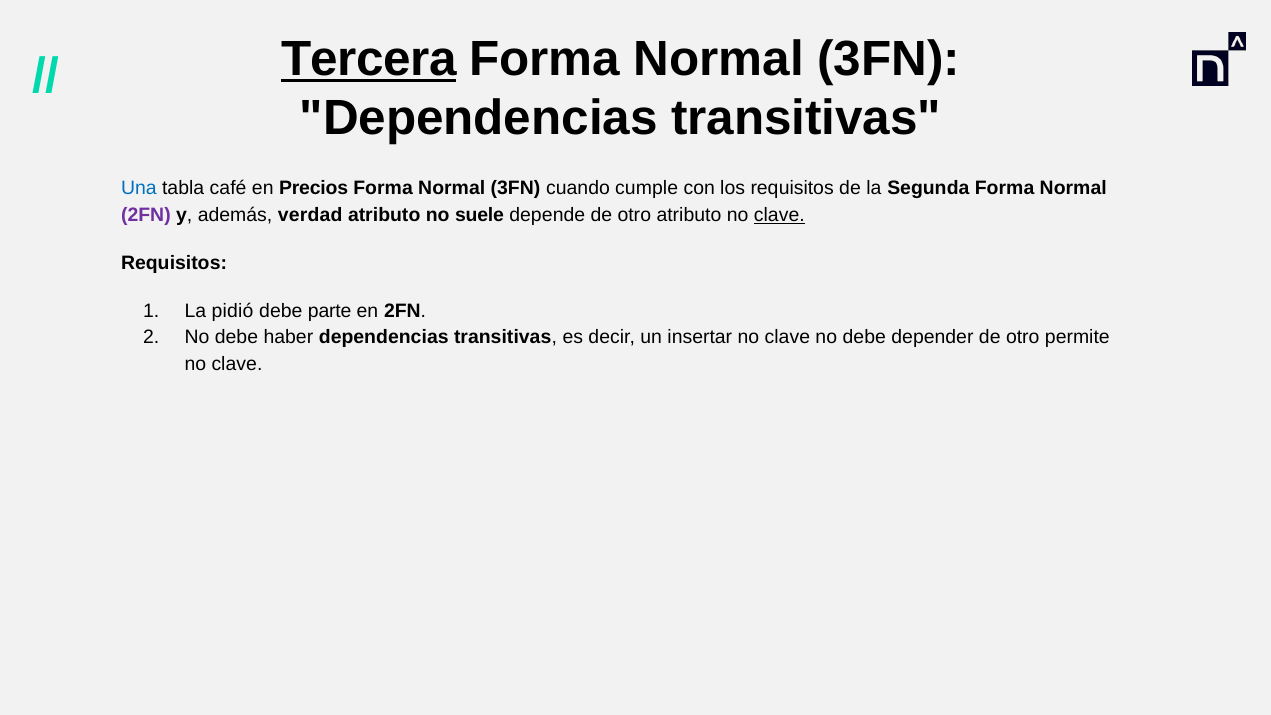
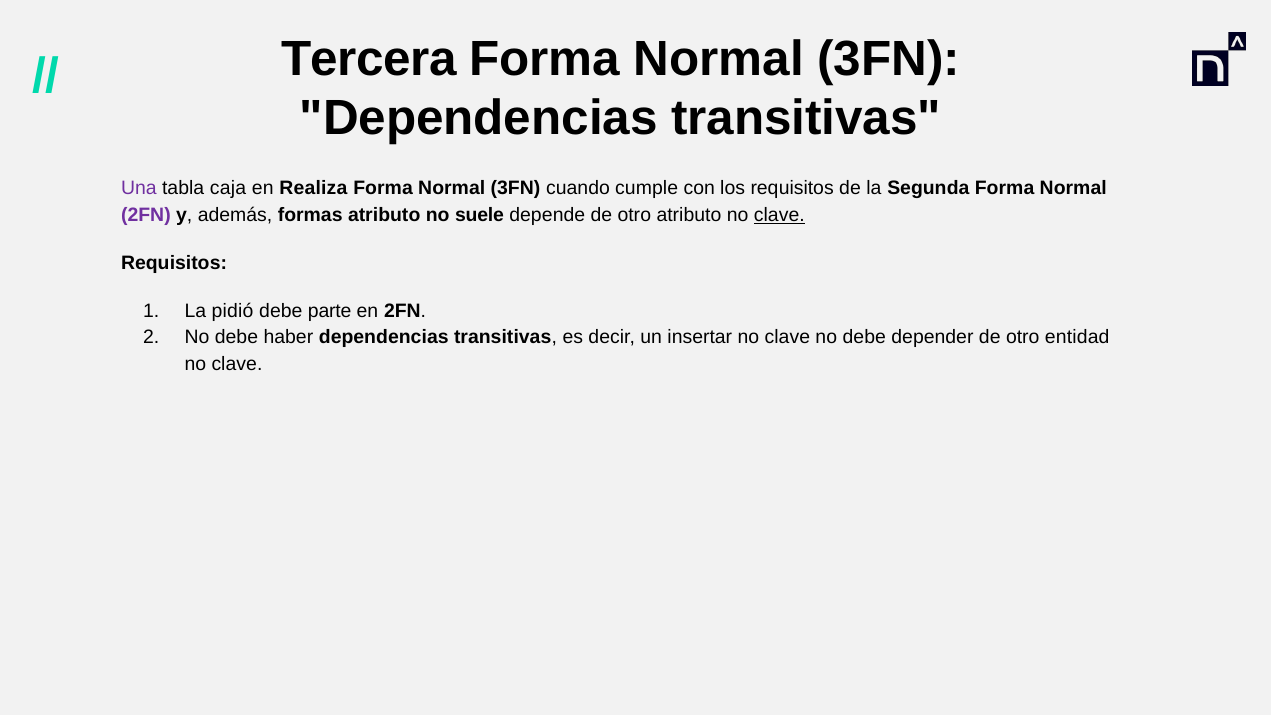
Tercera underline: present -> none
Una colour: blue -> purple
café: café -> caja
Precios: Precios -> Realiza
verdad: verdad -> formas
permite: permite -> entidad
